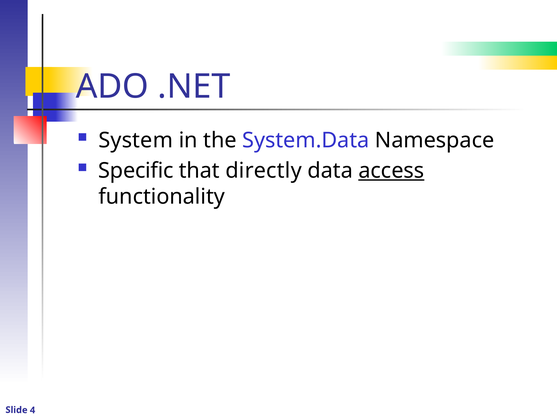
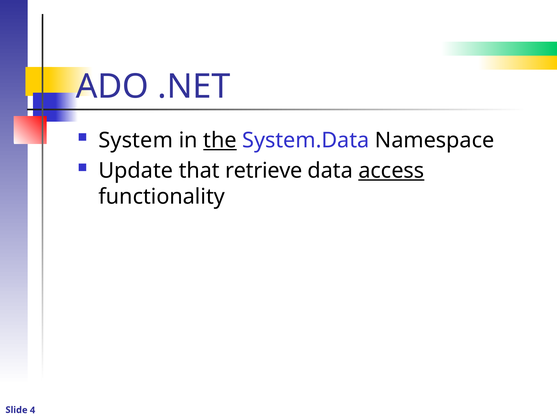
the underline: none -> present
Specific: Specific -> Update
directly: directly -> retrieve
